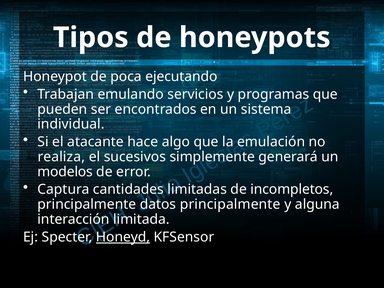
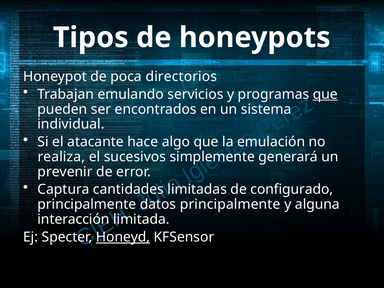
ejecutando: ejecutando -> directorios
que at (325, 94) underline: none -> present
modelos: modelos -> prevenir
incompletos: incompletos -> configurado
